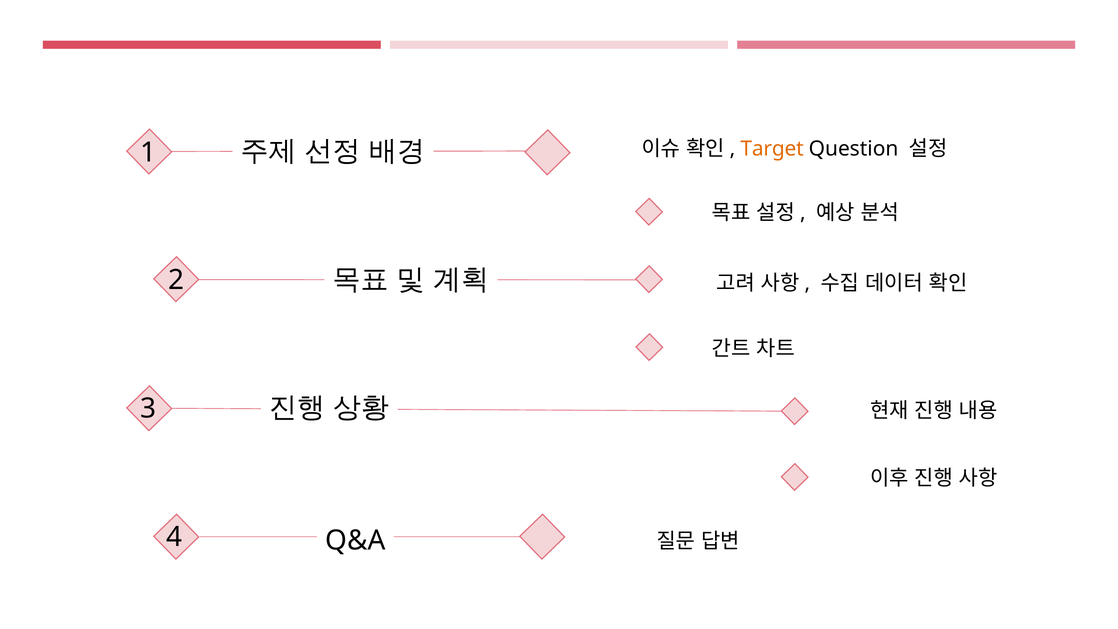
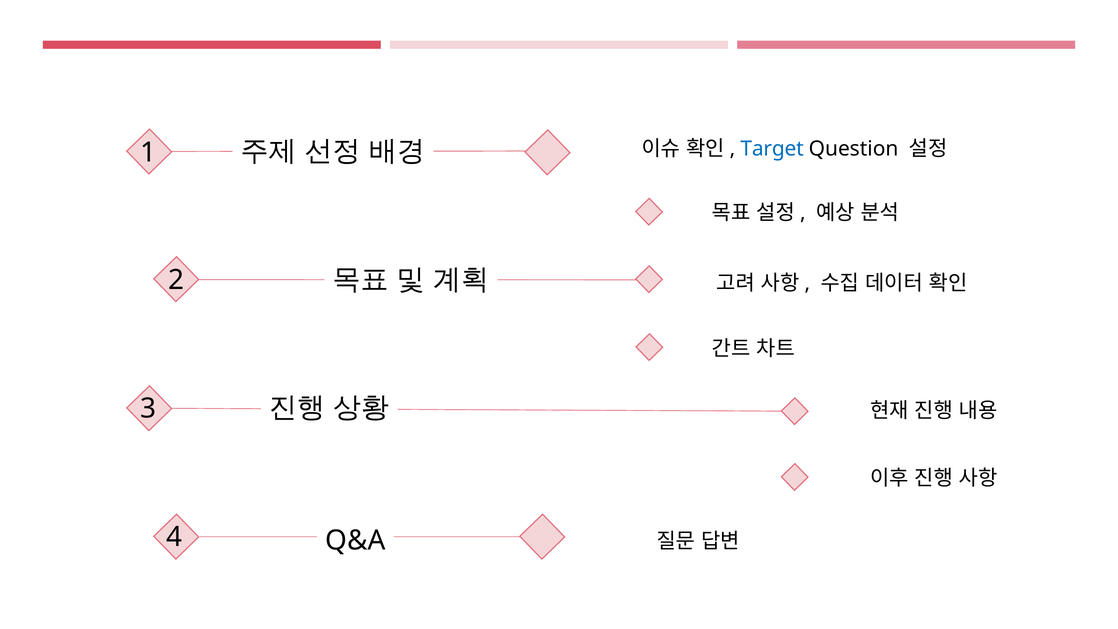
Target colour: orange -> blue
